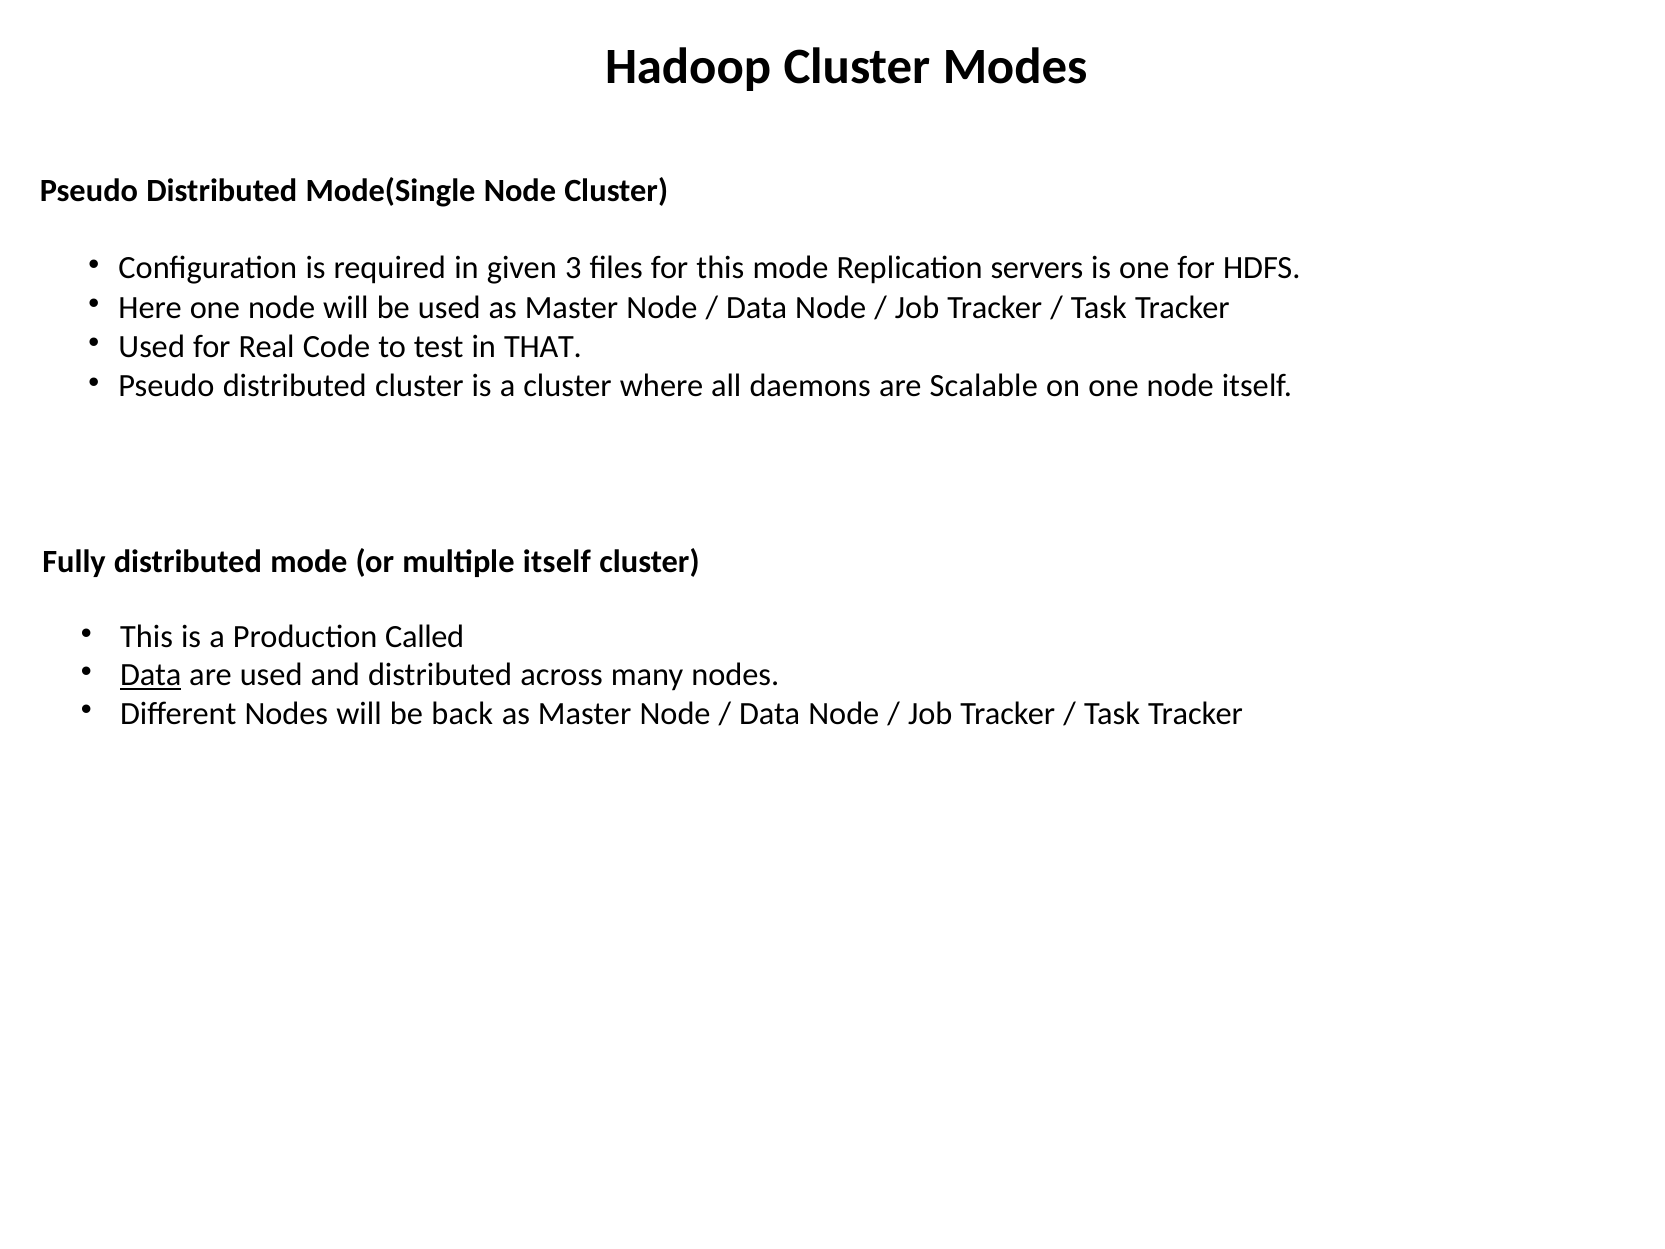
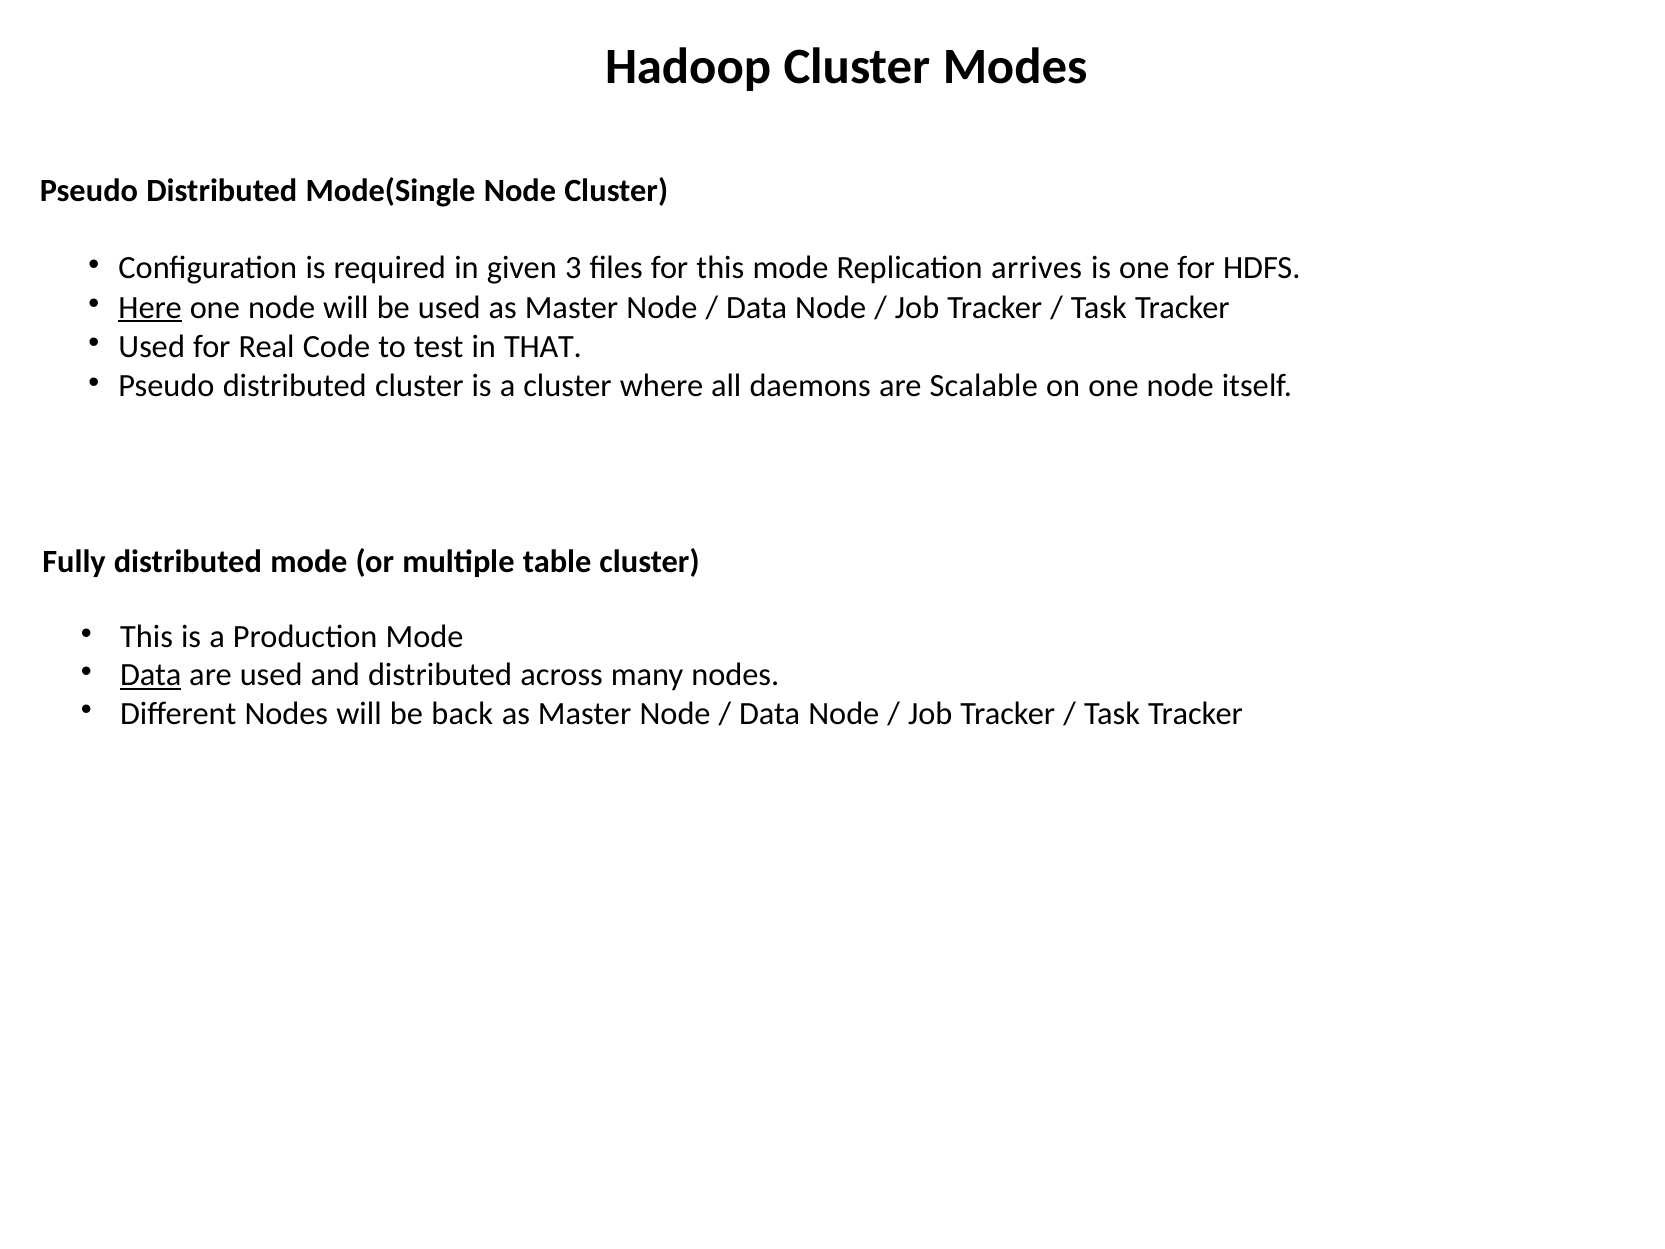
servers: servers -> arrives
Here underline: none -> present
multiple itself: itself -> table
Production Called: Called -> Mode
